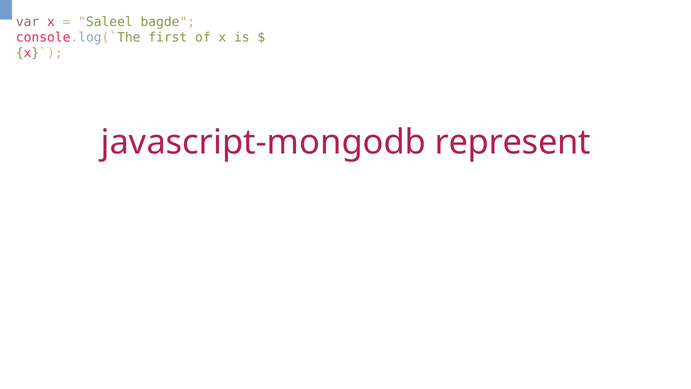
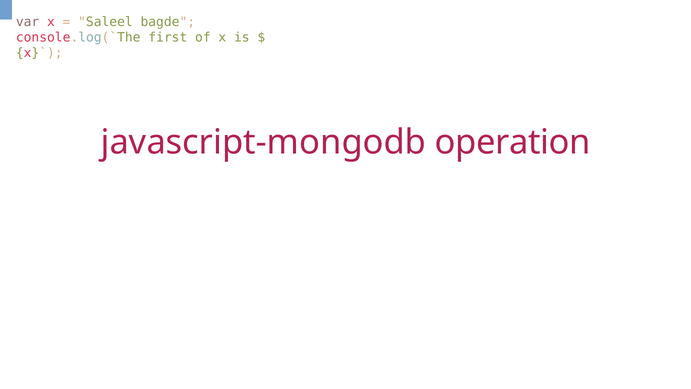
represent: represent -> operation
